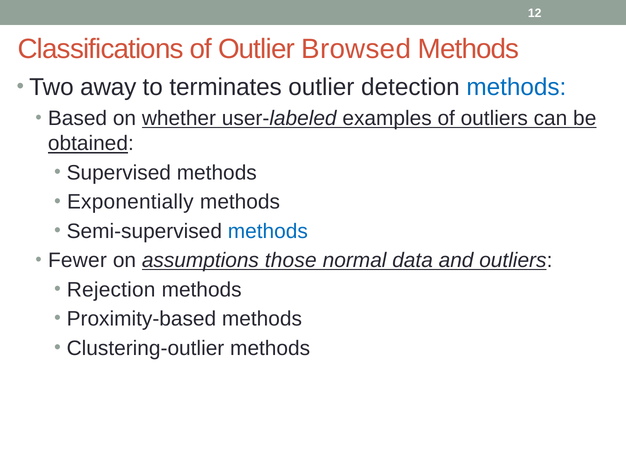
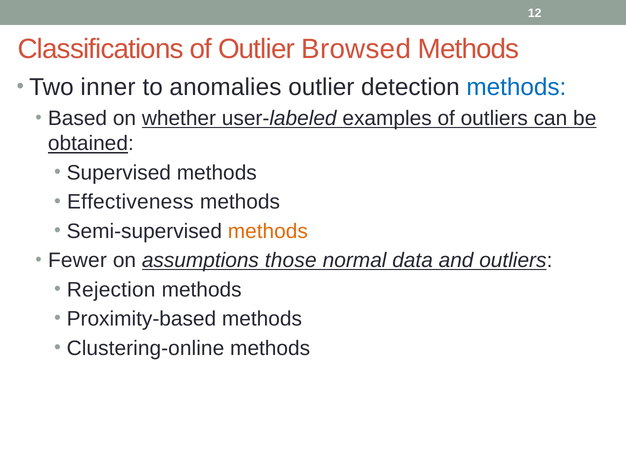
away: away -> inner
terminates: terminates -> anomalies
Exponentially: Exponentially -> Effectiveness
methods at (268, 231) colour: blue -> orange
Clustering-outlier: Clustering-outlier -> Clustering-online
